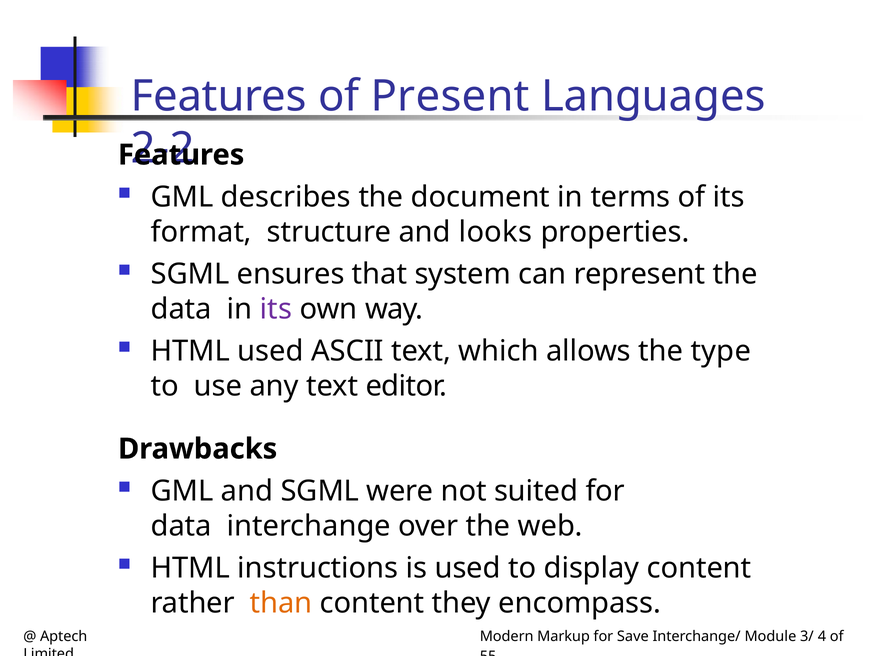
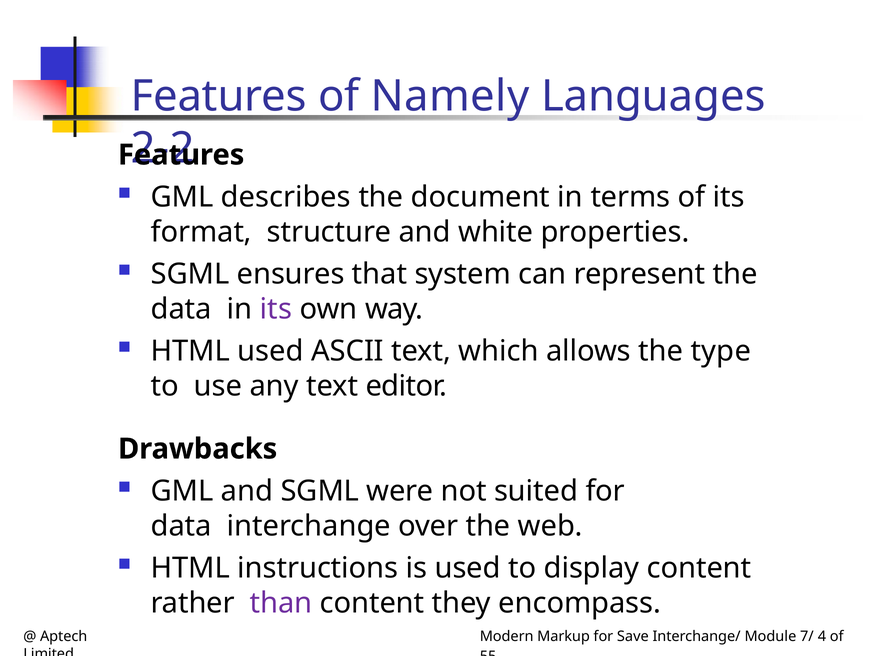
Present: Present -> Namely
looks: looks -> white
than colour: orange -> purple
3/: 3/ -> 7/
